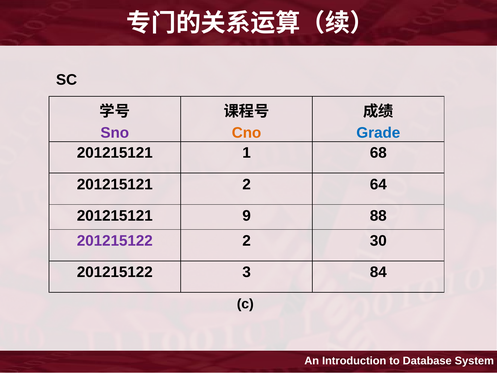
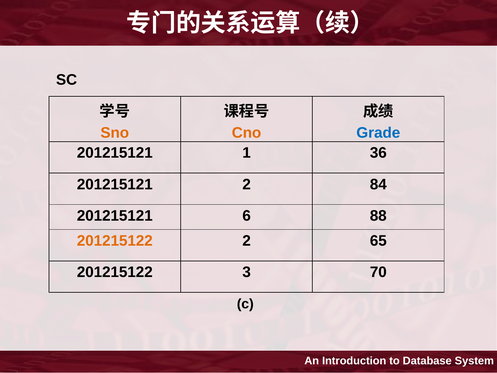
Sno colour: purple -> orange
68: 68 -> 36
64: 64 -> 84
9: 9 -> 6
201215122 at (115, 241) colour: purple -> orange
30: 30 -> 65
84: 84 -> 70
